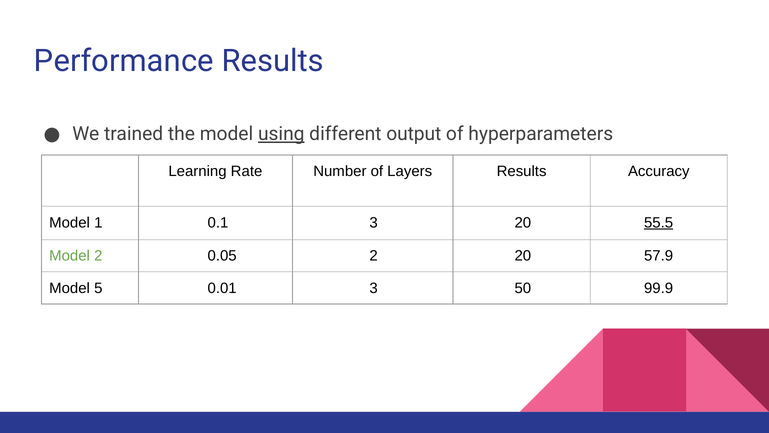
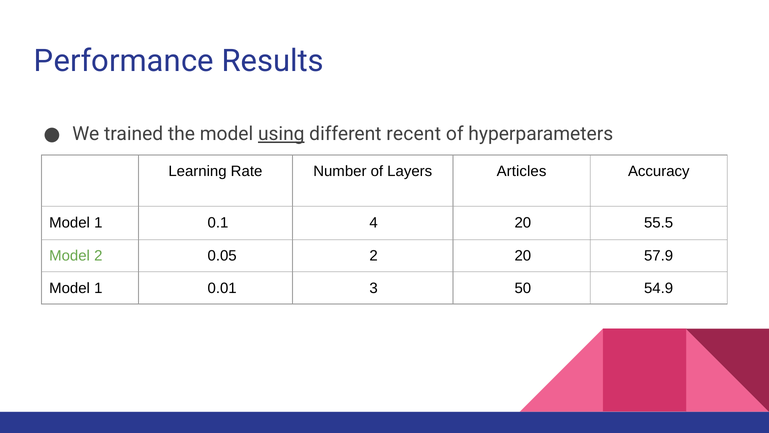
output: output -> recent
Layers Results: Results -> Articles
0.1 3: 3 -> 4
55.5 underline: present -> none
5 at (98, 288): 5 -> 1
99.9: 99.9 -> 54.9
